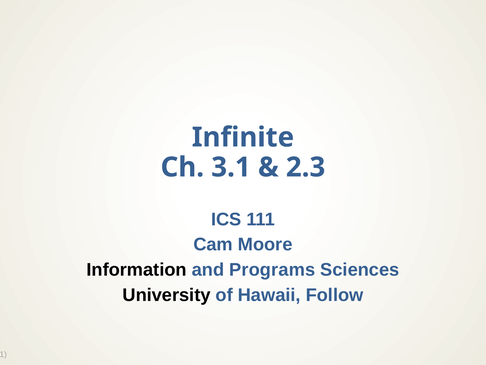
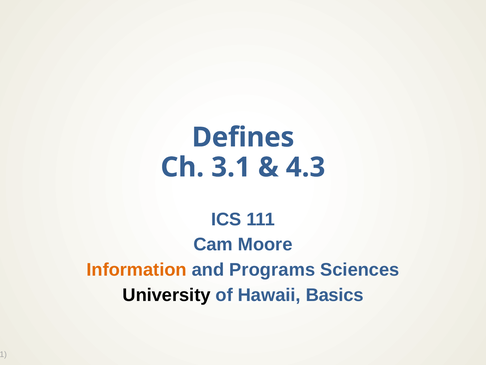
Infinite: Infinite -> Defines
2.3: 2.3 -> 4.3
Information colour: black -> orange
Follow: Follow -> Basics
